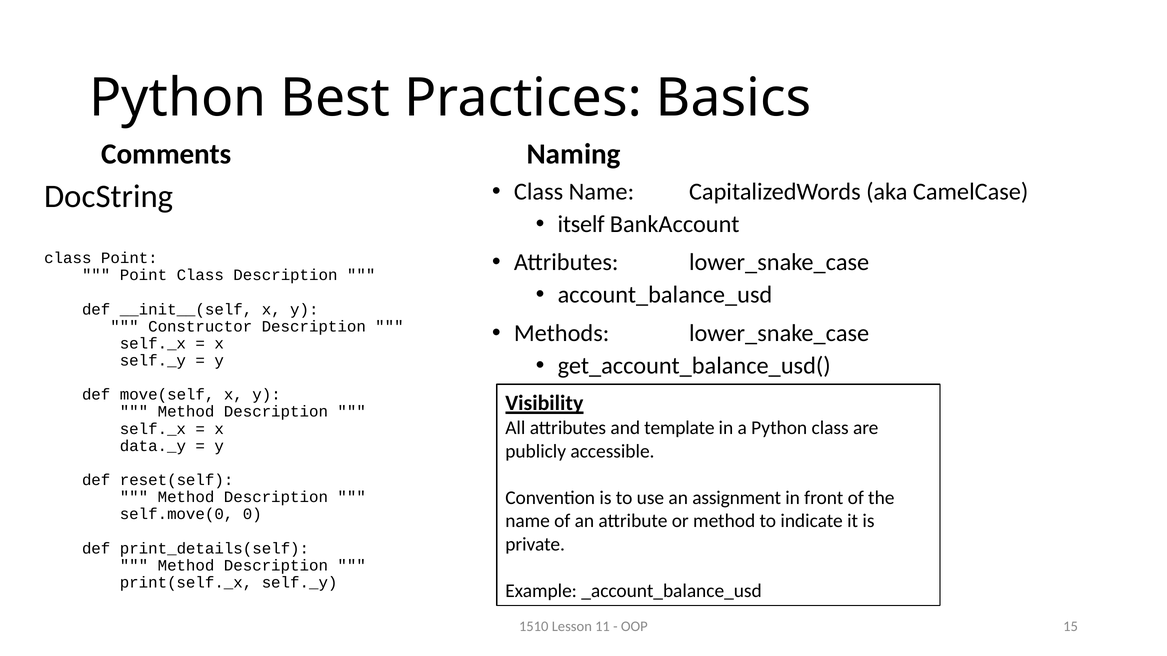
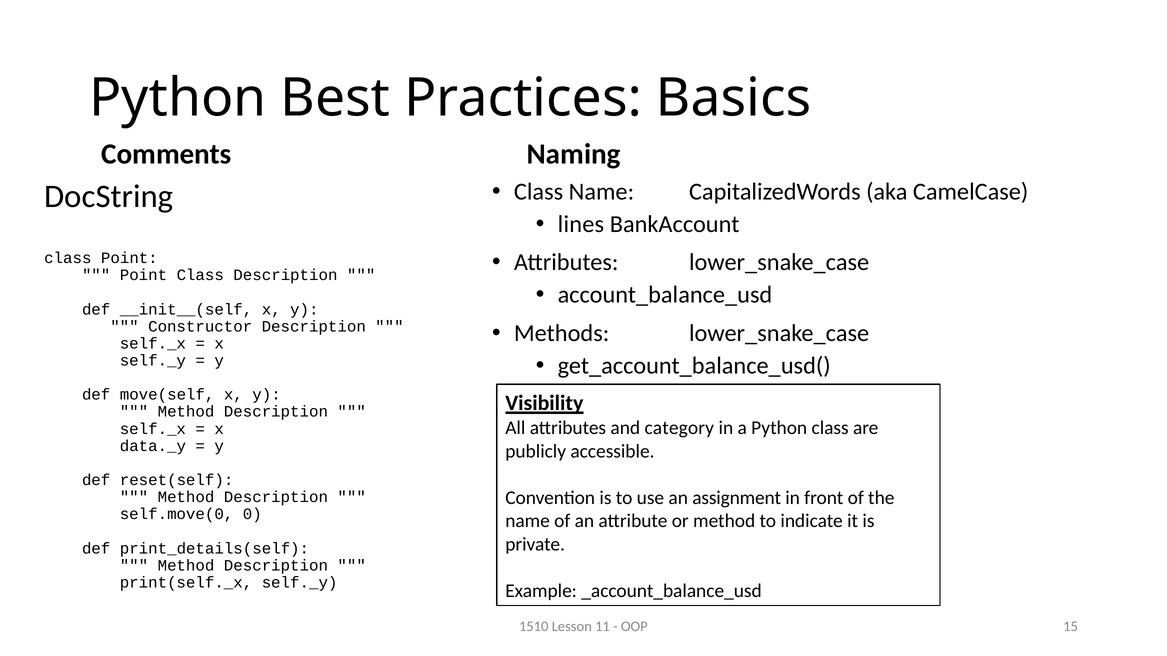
itself: itself -> lines
template: template -> category
